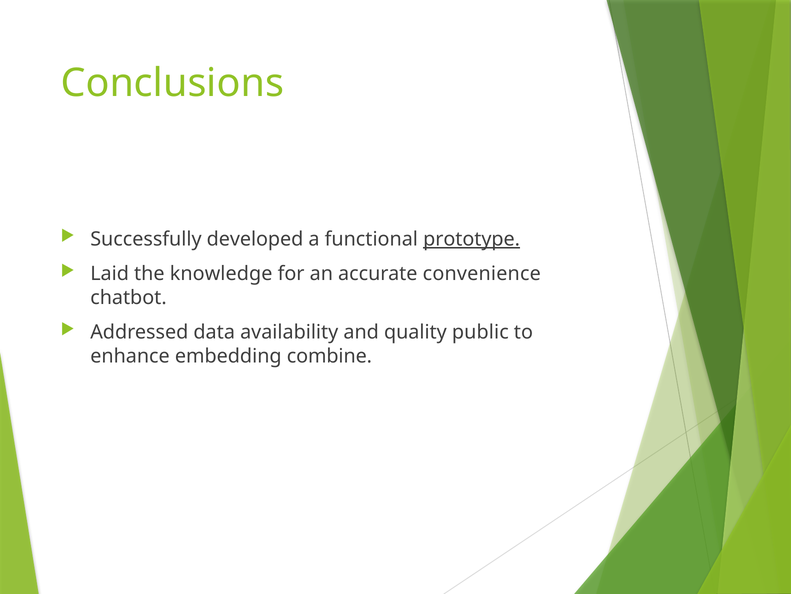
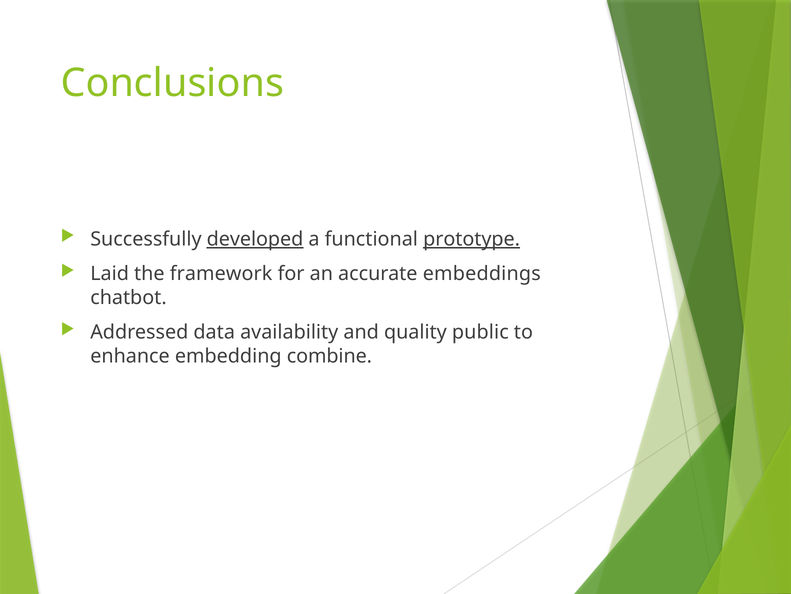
developed underline: none -> present
knowledge: knowledge -> framework
convenience: convenience -> embeddings
